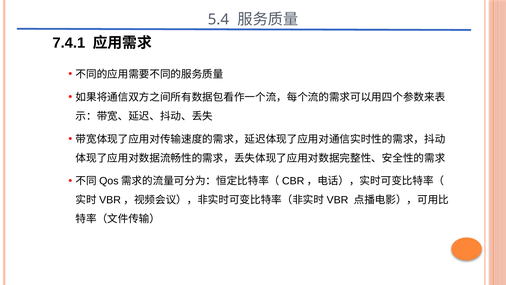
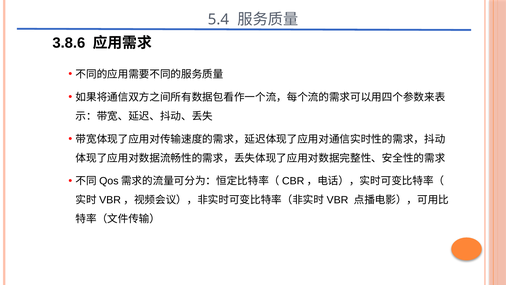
7.4.1: 7.4.1 -> 3.8.6
